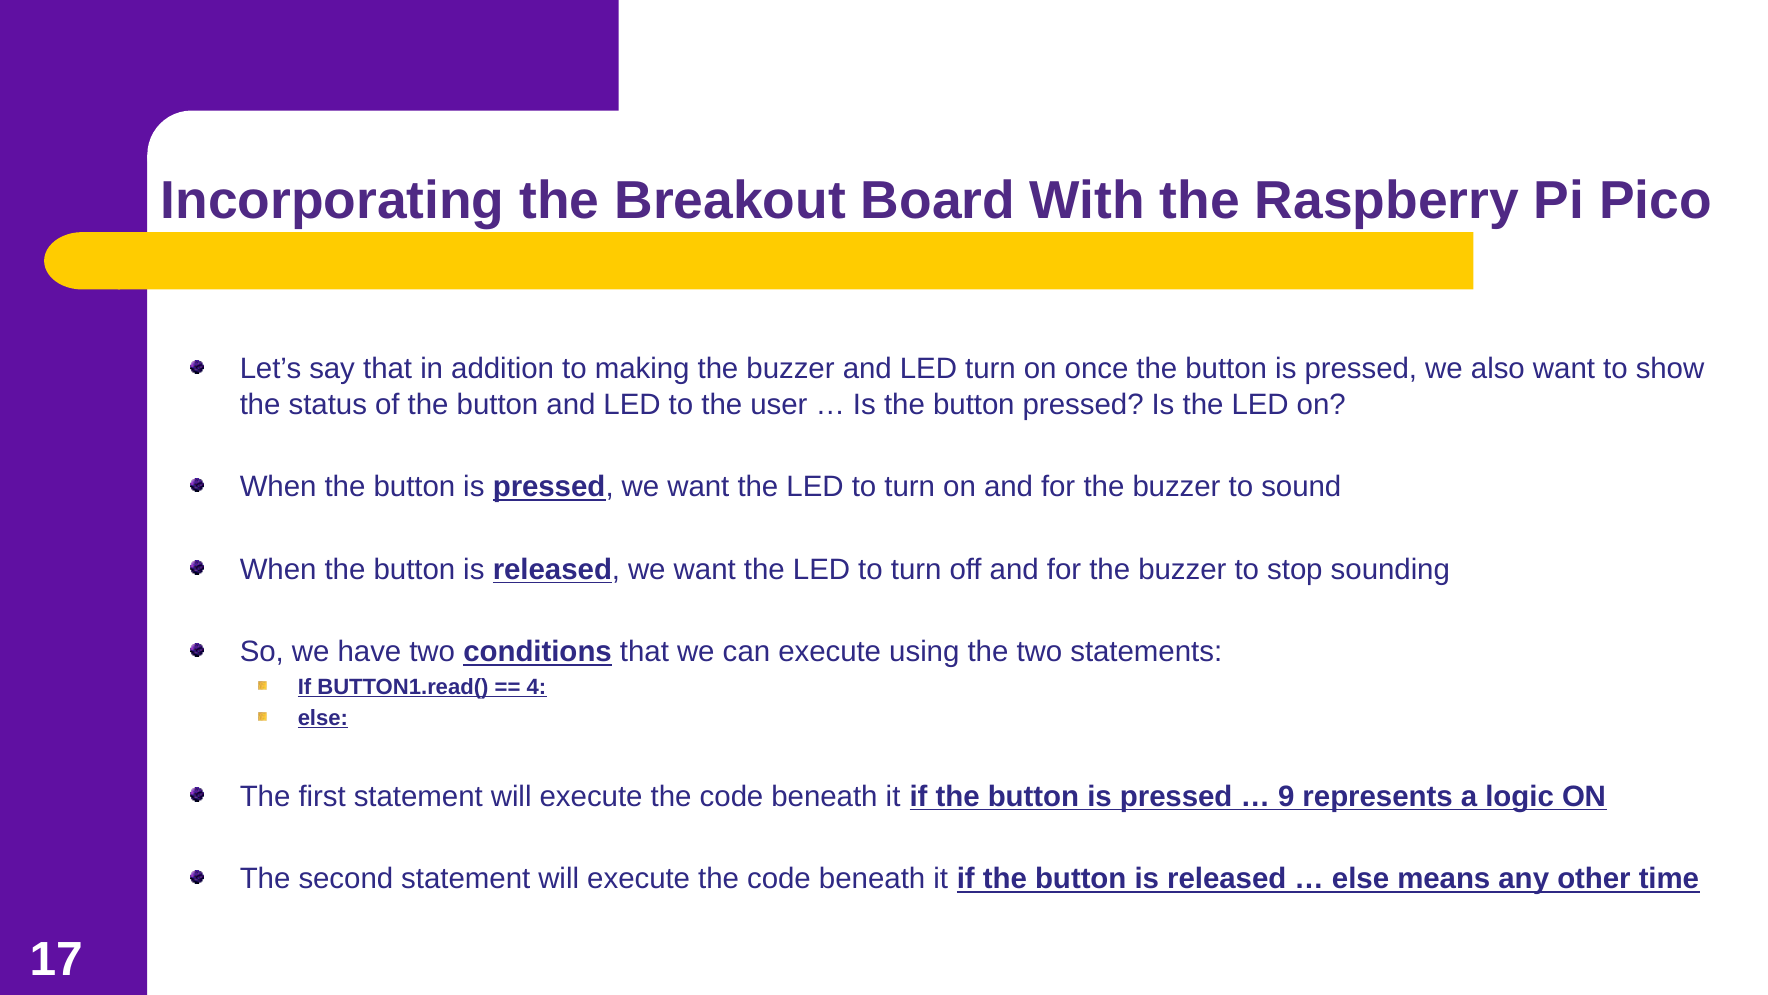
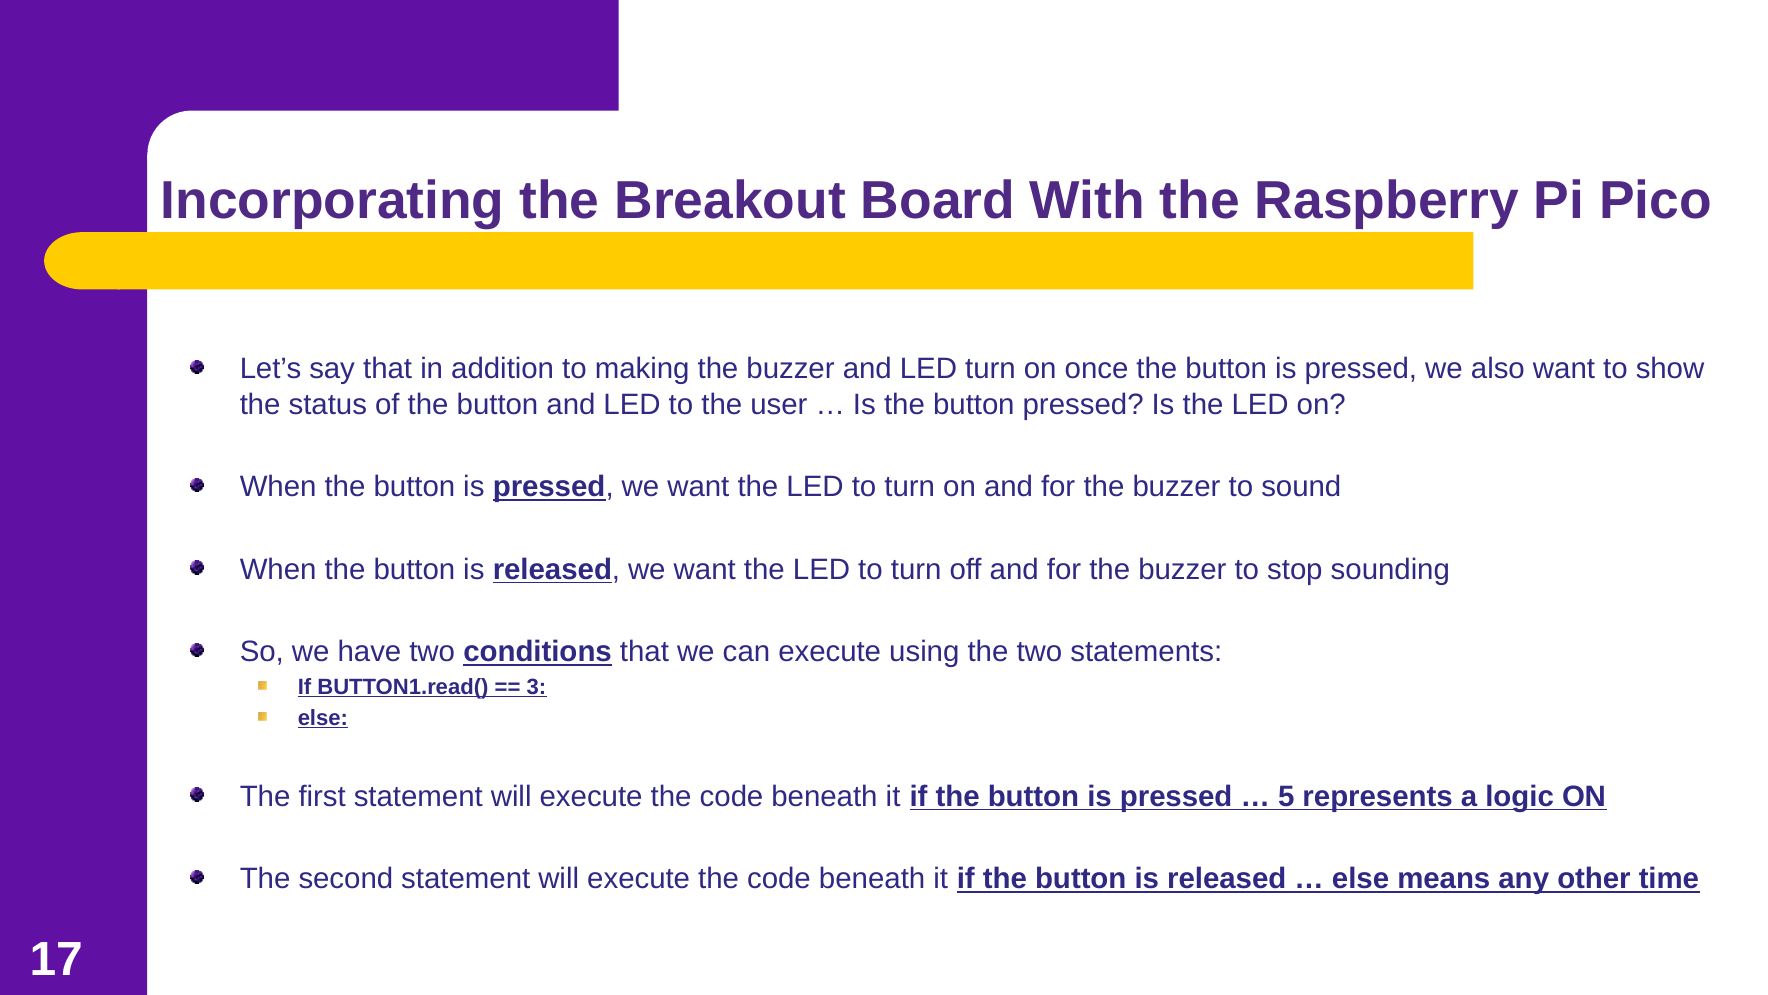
4: 4 -> 3
9: 9 -> 5
